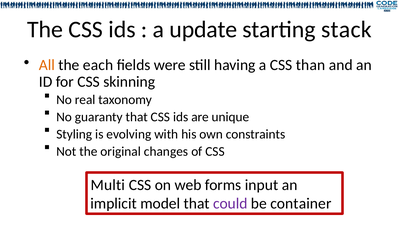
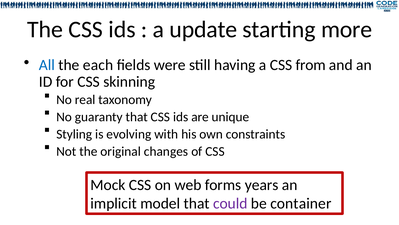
stack: stack -> more
All colour: orange -> blue
than: than -> from
Multi: Multi -> Mock
input: input -> years
